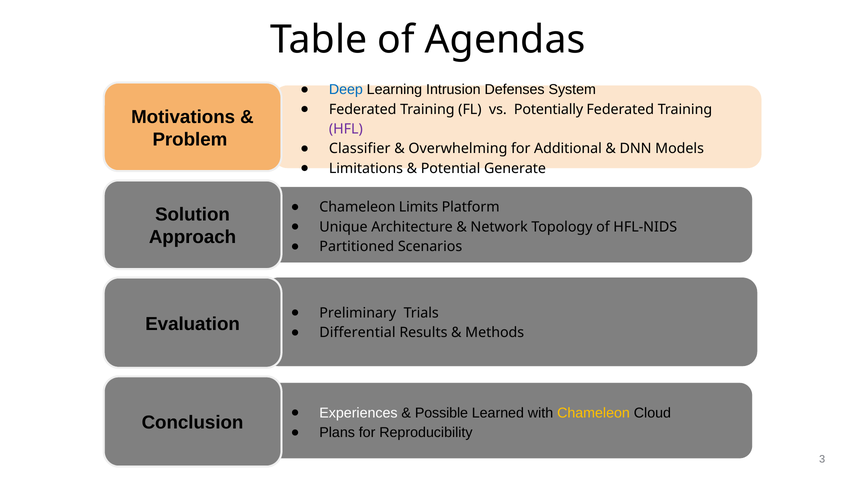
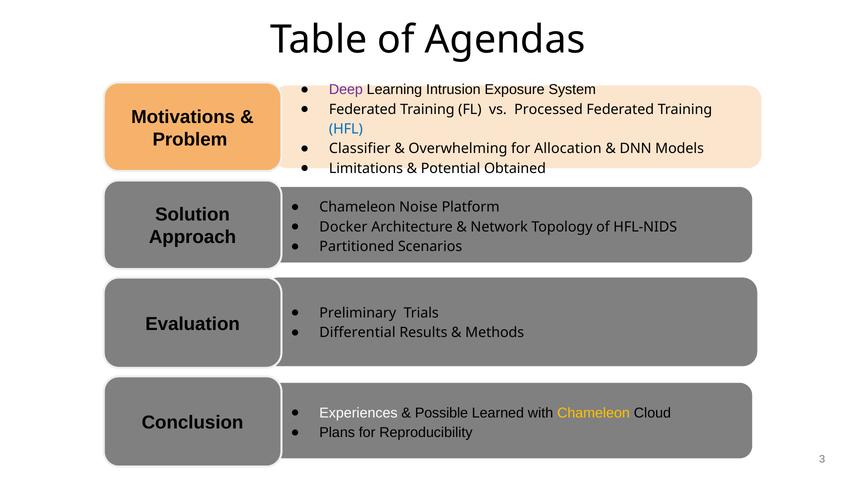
Deep colour: blue -> purple
Defenses: Defenses -> Exposure
Potentially: Potentially -> Processed
HFL colour: purple -> blue
Additional: Additional -> Allocation
Generate: Generate -> Obtained
Limits: Limits -> Noise
Unique: Unique -> Docker
